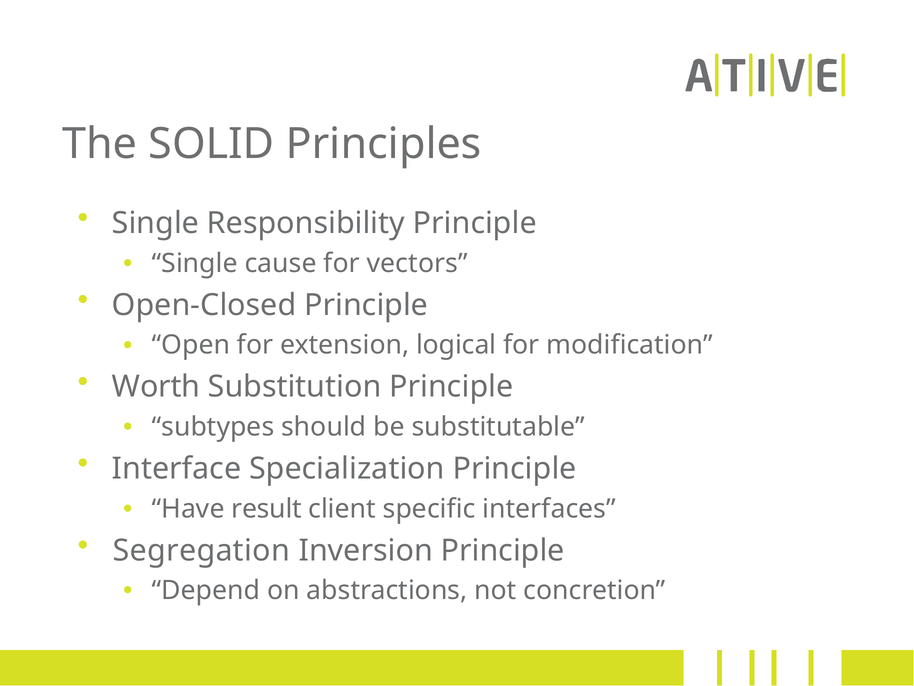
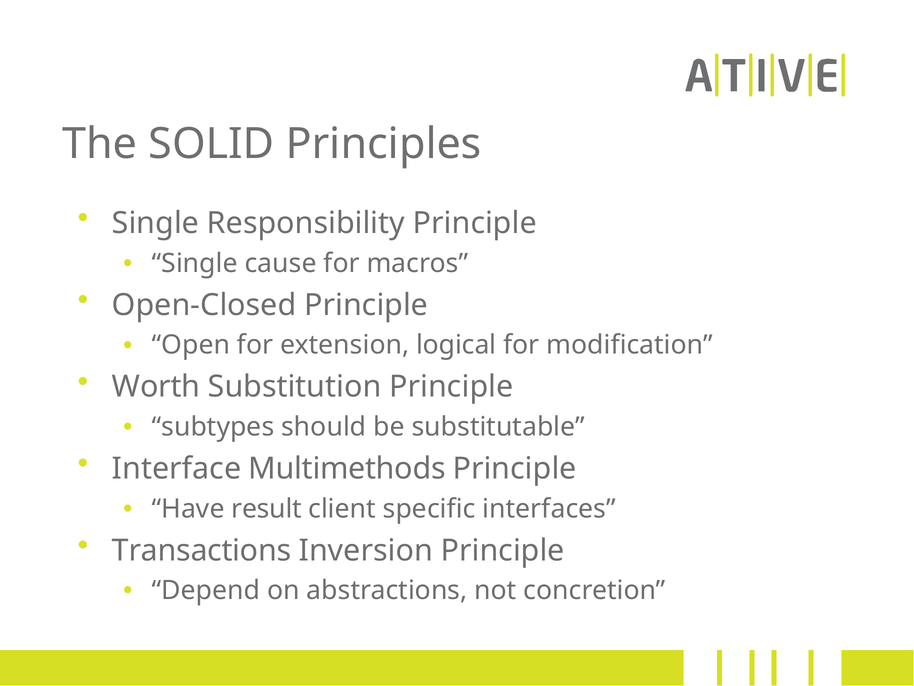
vectors: vectors -> macros
Specialization: Specialization -> Multimethods
Segregation: Segregation -> Transactions
